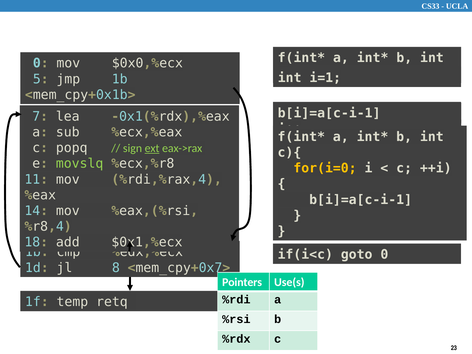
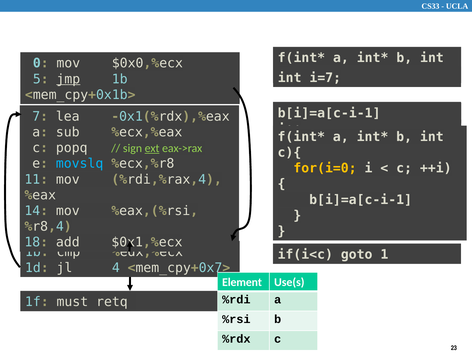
i=1: i=1 -> i=7
jmp underline: none -> present
movslq colour: light green -> light blue
goto 0: 0 -> 1
8: 8 -> 4
Pointers: Pointers -> Element
1f temp: temp -> must
